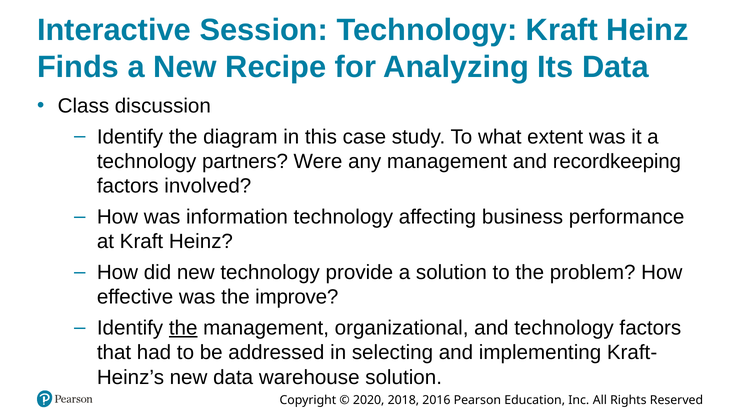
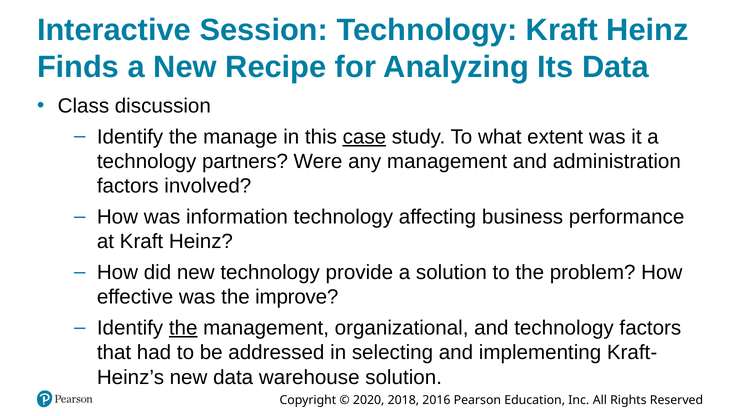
diagram: diagram -> manage
case underline: none -> present
recordkeeping: recordkeeping -> administration
